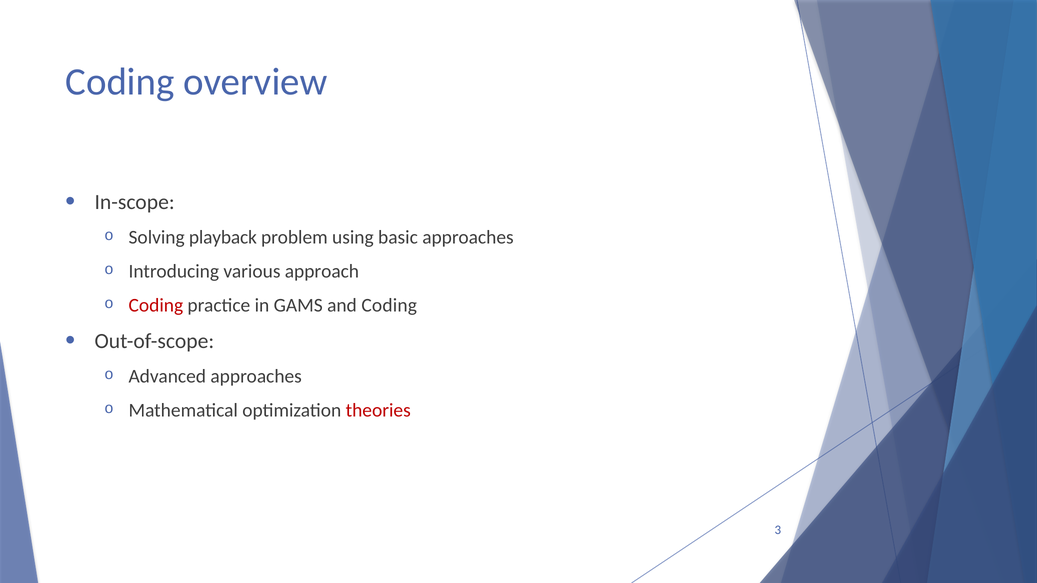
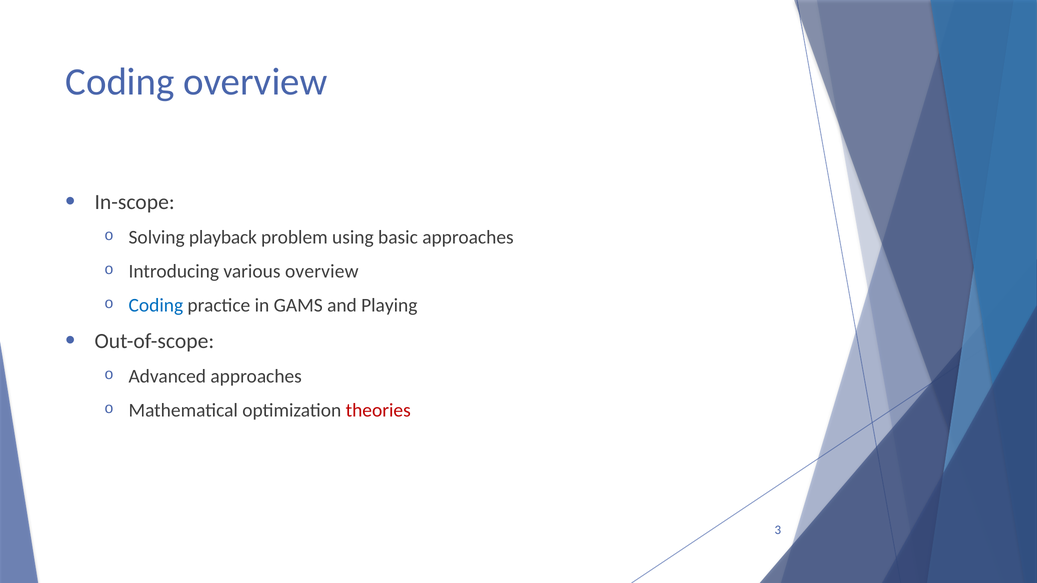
various approach: approach -> overview
Coding at (156, 306) colour: red -> blue
and Coding: Coding -> Playing
